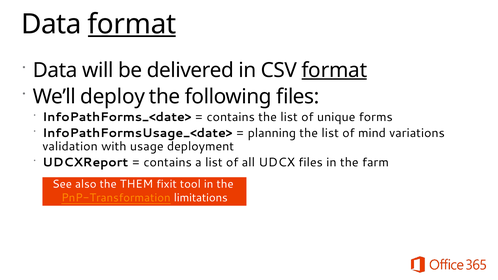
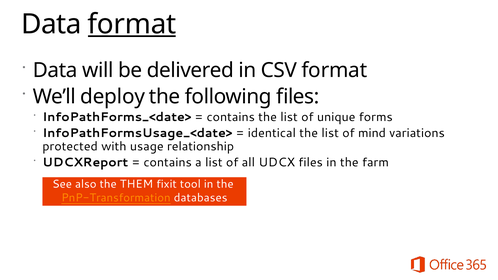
format at (334, 70) underline: present -> none
planning: planning -> identical
validation: validation -> protected
deployment: deployment -> relationship
limitations: limitations -> databases
